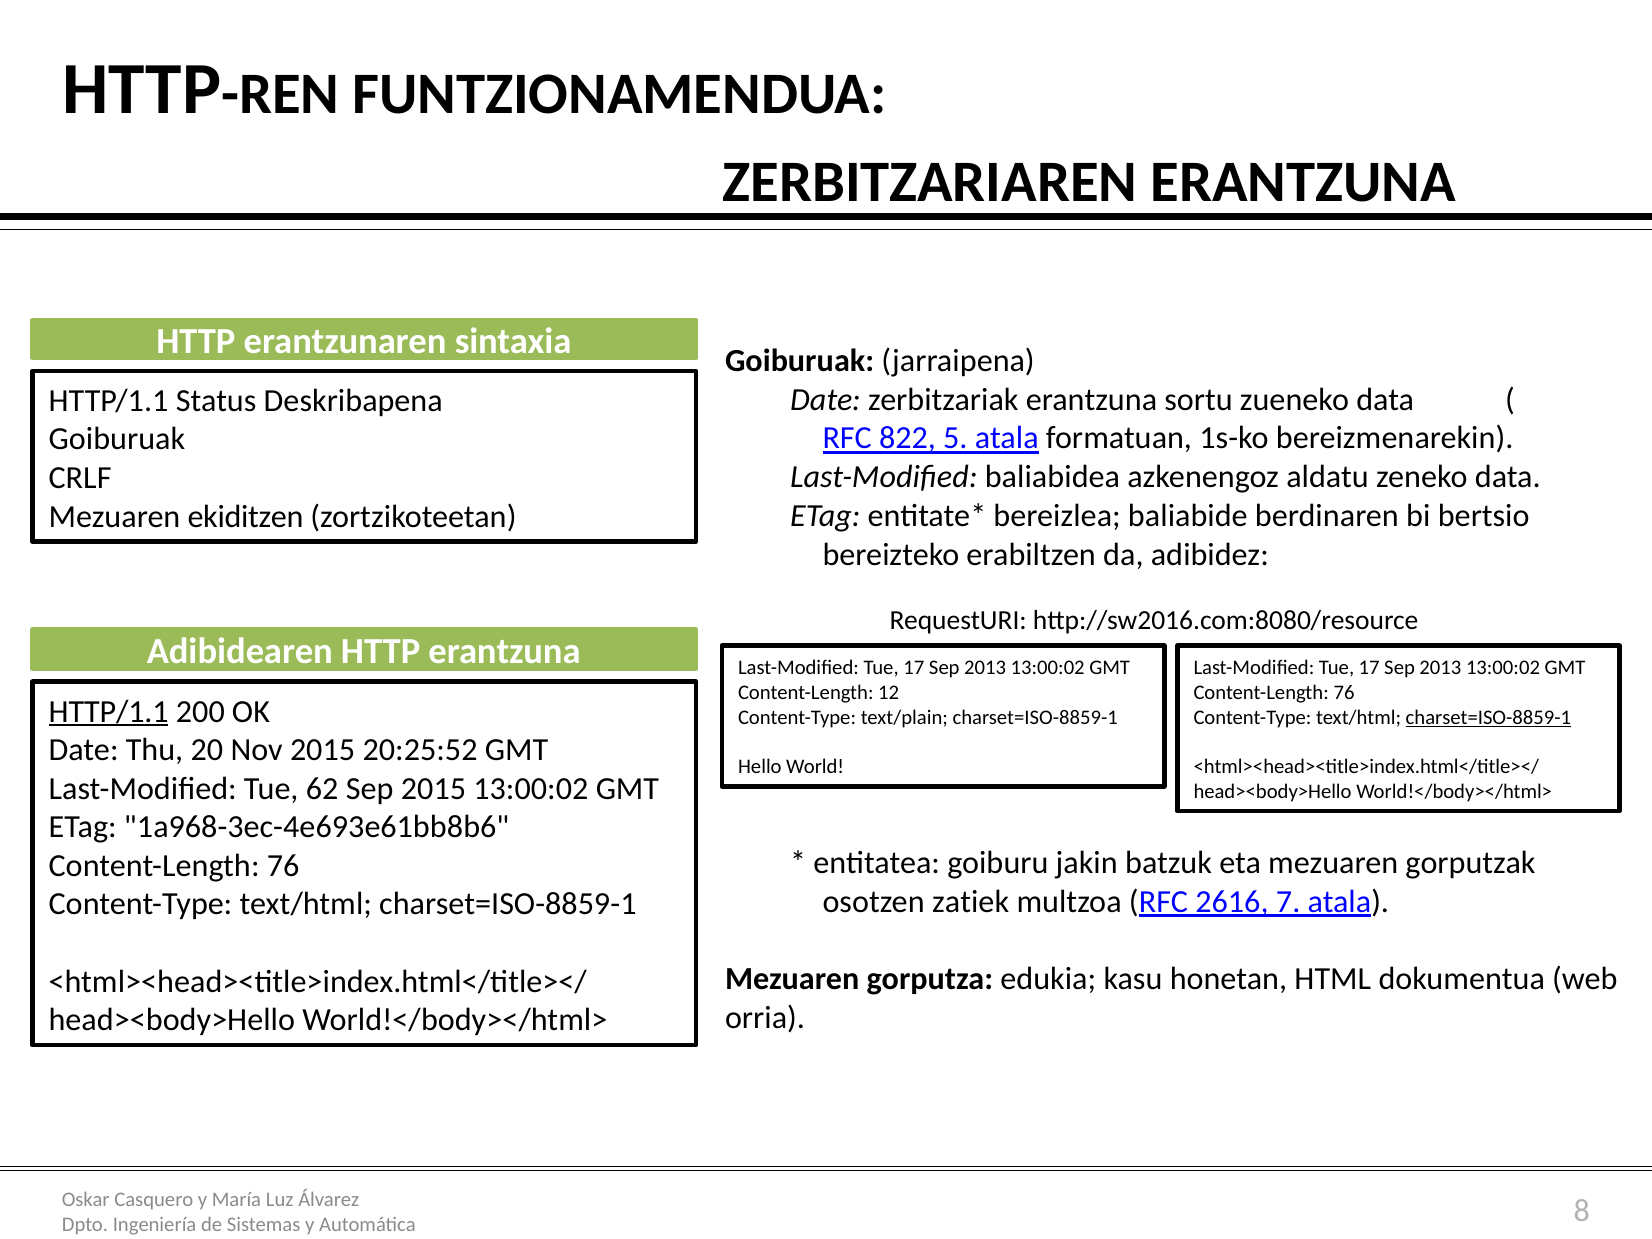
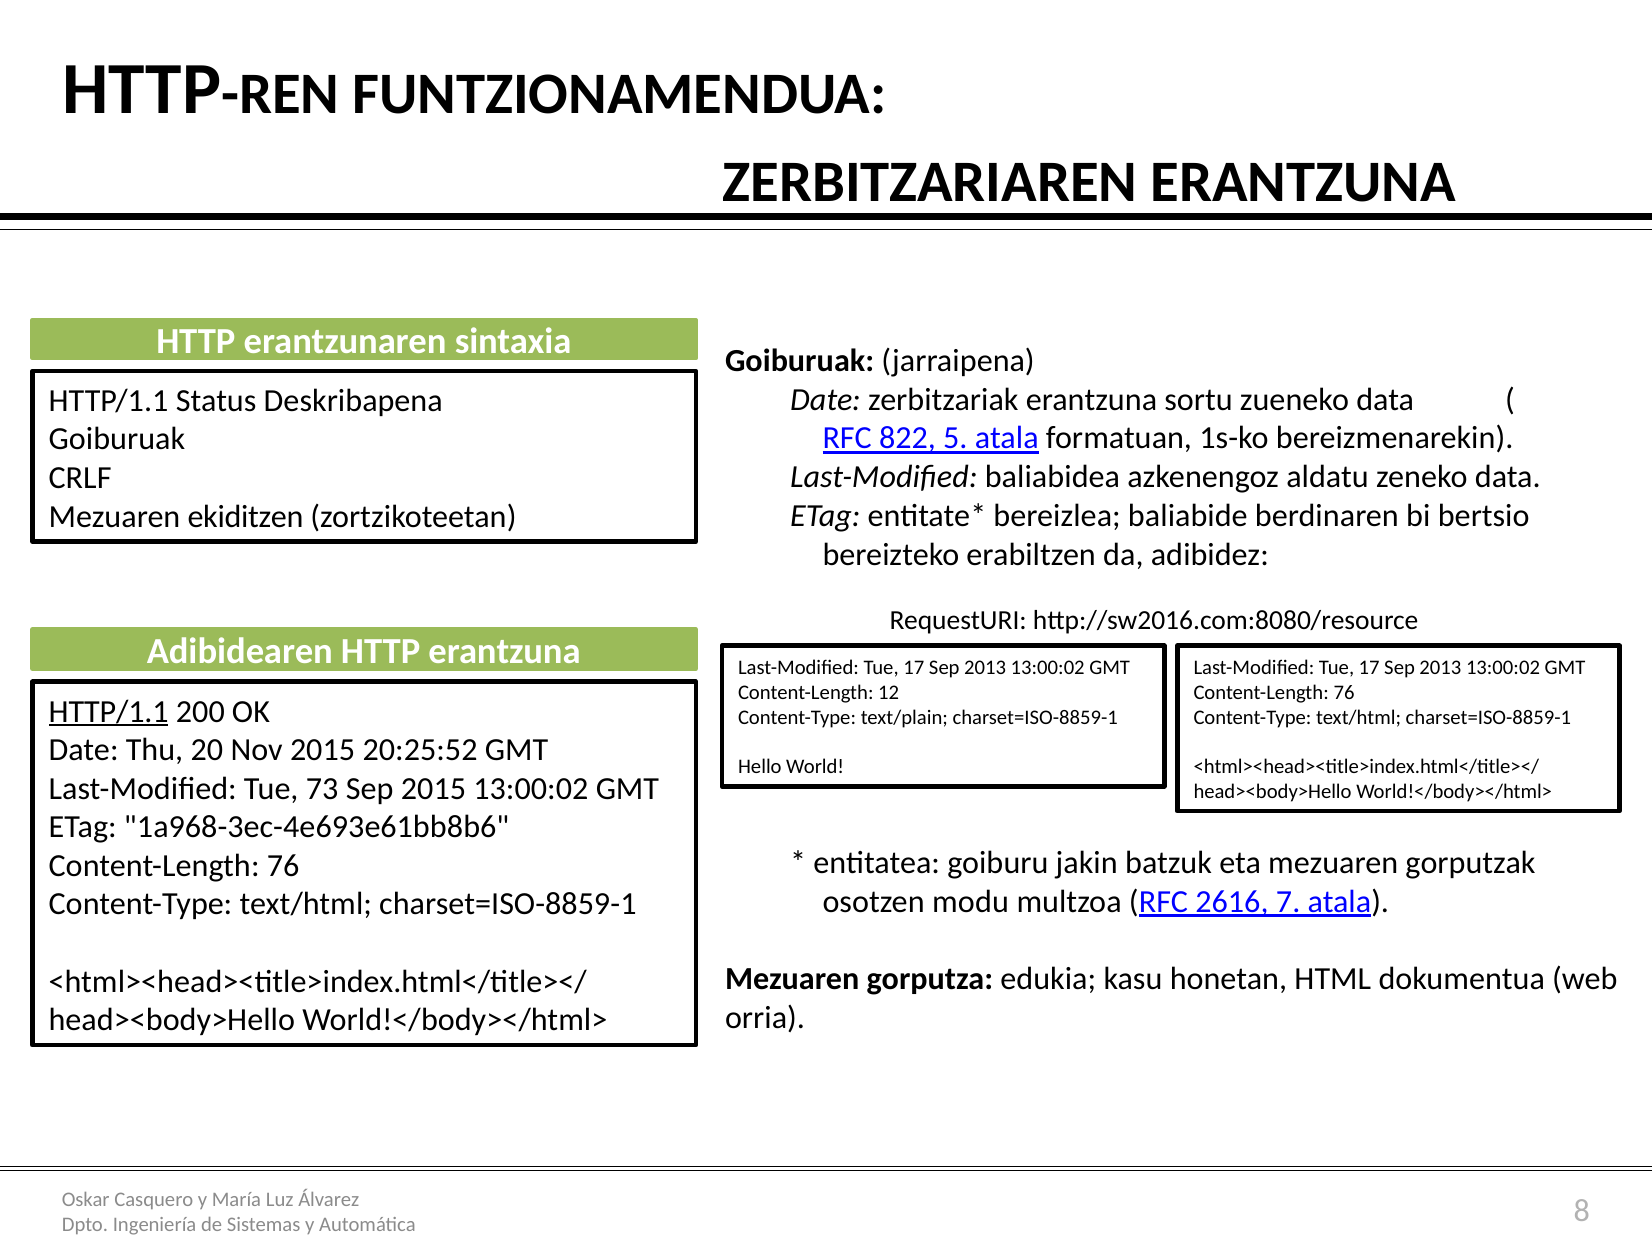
charset=ISO-8859-1 at (1488, 717) underline: present -> none
62: 62 -> 73
zatiek: zatiek -> modu
